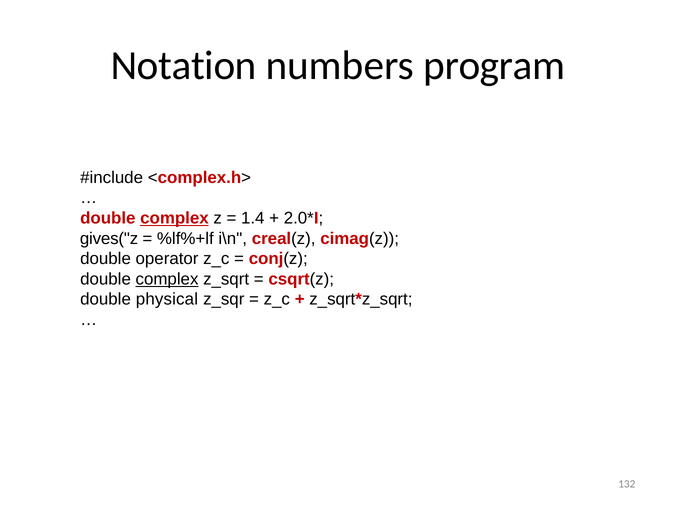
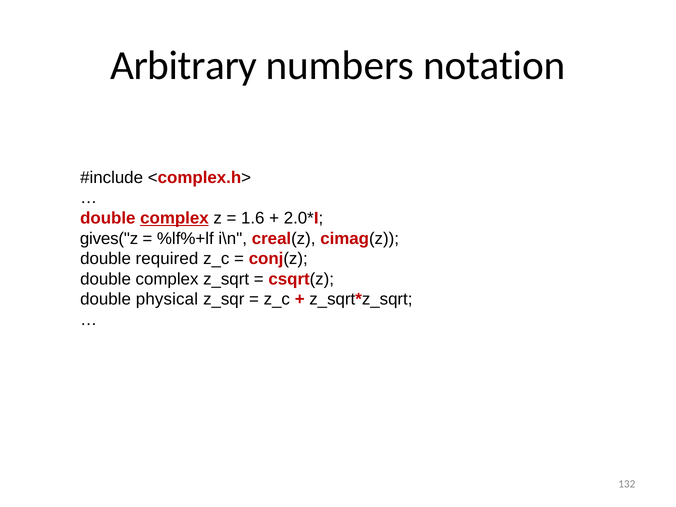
Notation: Notation -> Arbitrary
program: program -> notation
1.4: 1.4 -> 1.6
operator: operator -> required
complex at (167, 279) underline: present -> none
